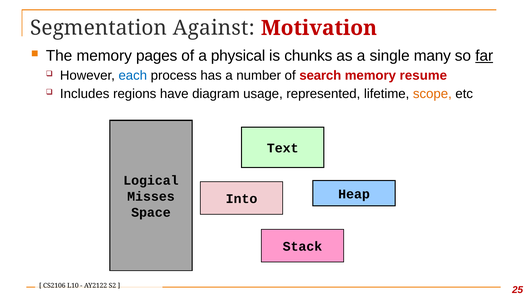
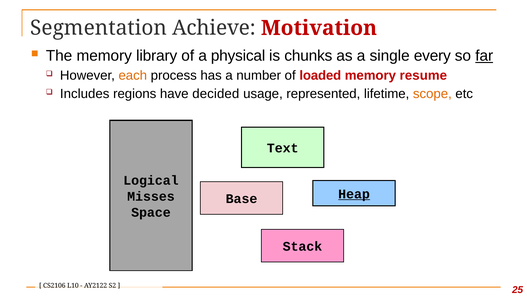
Against: Against -> Achieve
pages: pages -> library
many: many -> every
each colour: blue -> orange
search: search -> loaded
diagram: diagram -> decided
Heap at (354, 194) underline: none -> present
Into: Into -> Base
